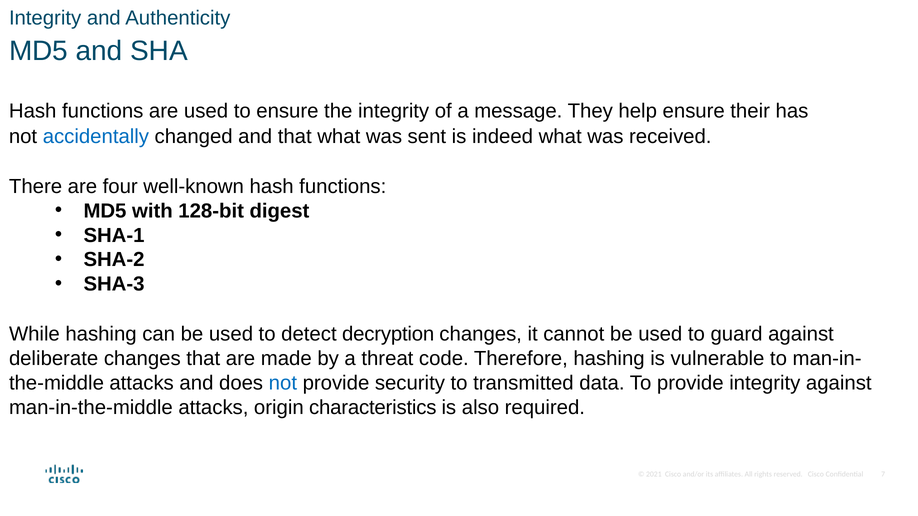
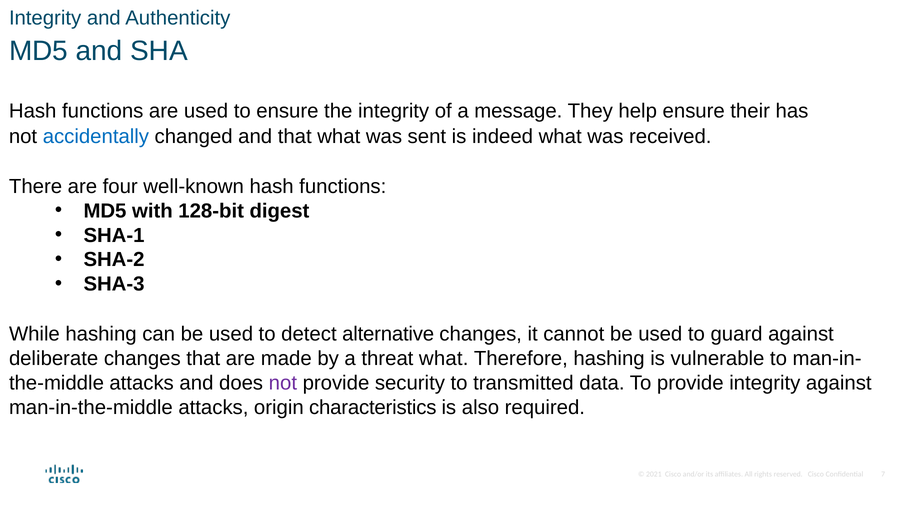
decryption: decryption -> alternative
threat code: code -> what
not at (283, 383) colour: blue -> purple
